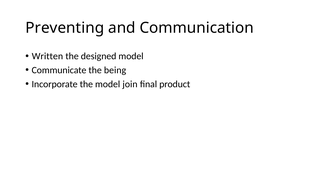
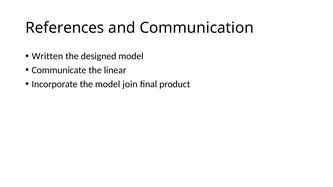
Preventing: Preventing -> References
being: being -> linear
